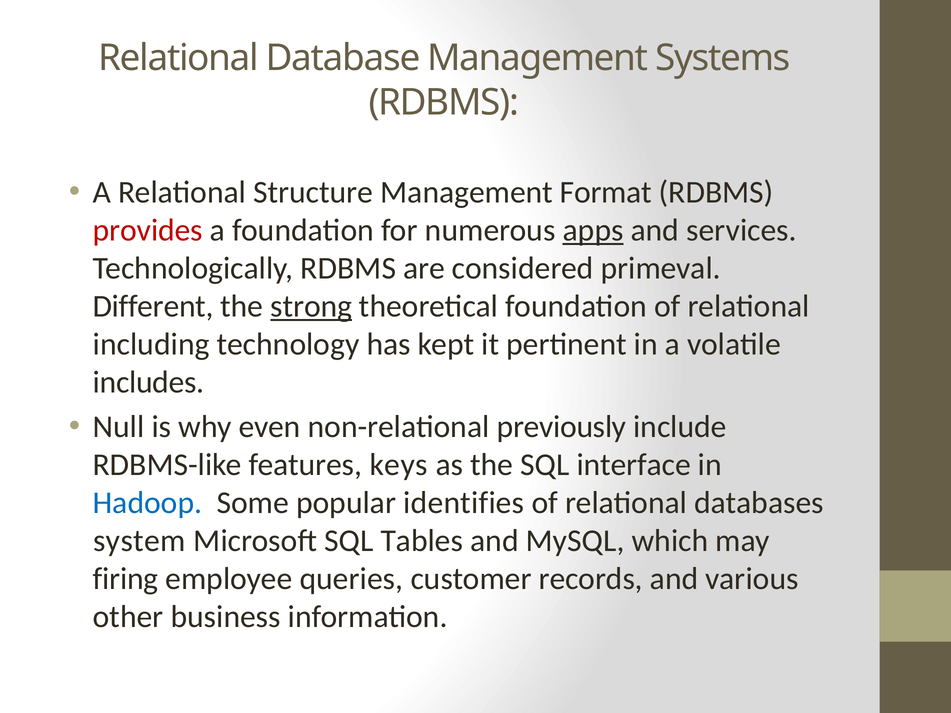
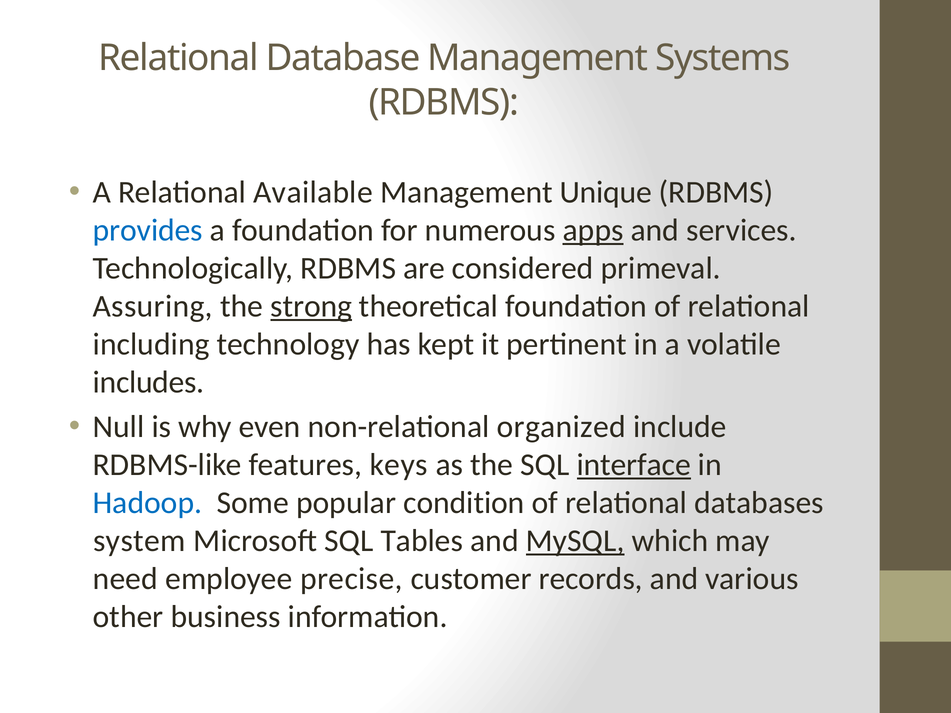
Structure: Structure -> Available
Format: Format -> Unique
provides colour: red -> blue
Different: Different -> Assuring
previously: previously -> organized
interface underline: none -> present
identifies: identifies -> condition
MySQL underline: none -> present
firing: firing -> need
queries: queries -> precise
